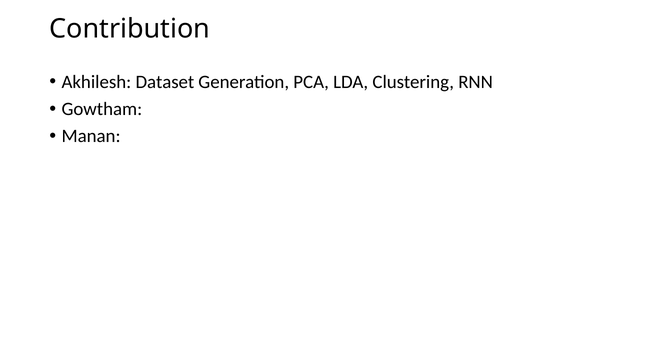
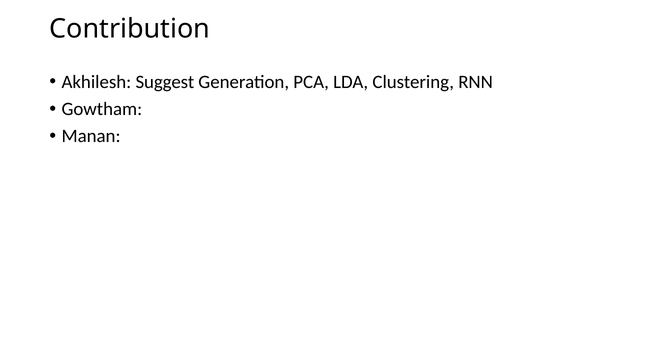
Dataset: Dataset -> Suggest
